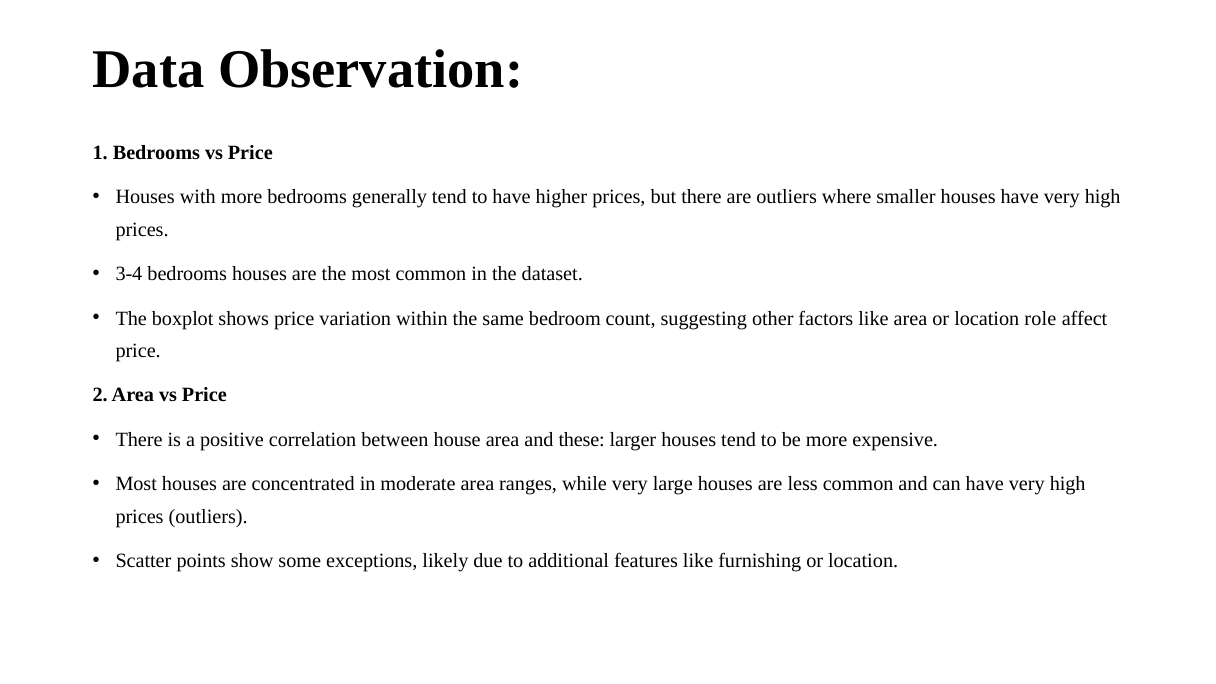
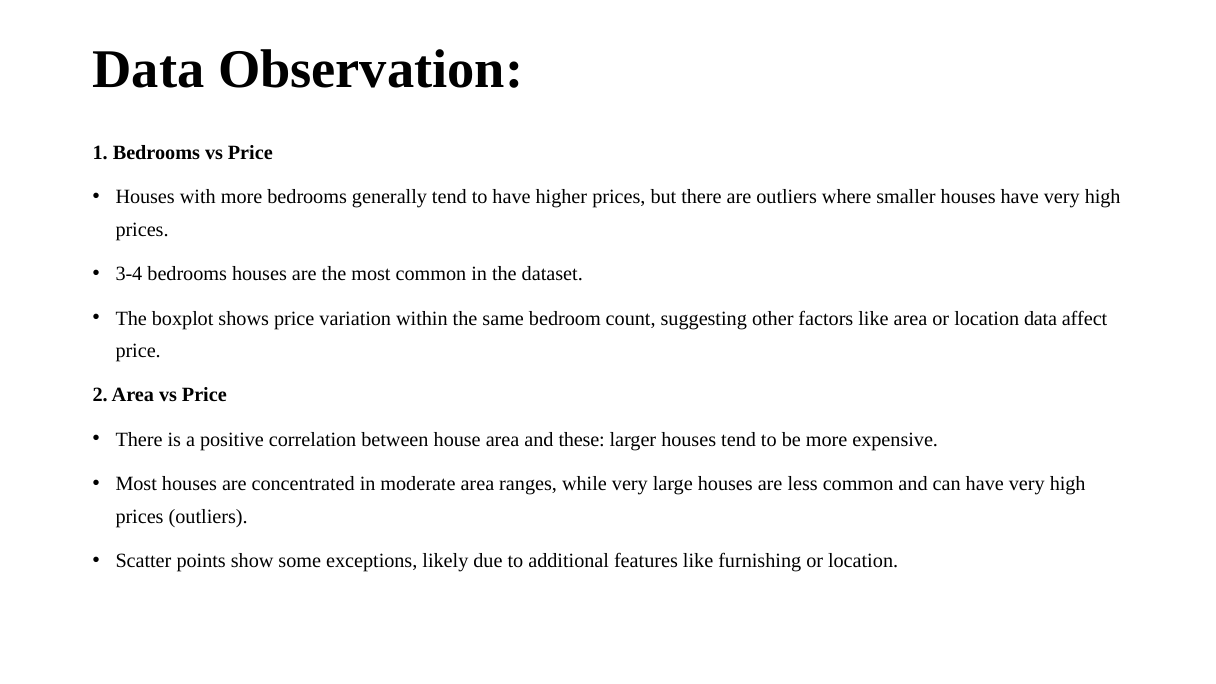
location role: role -> data
